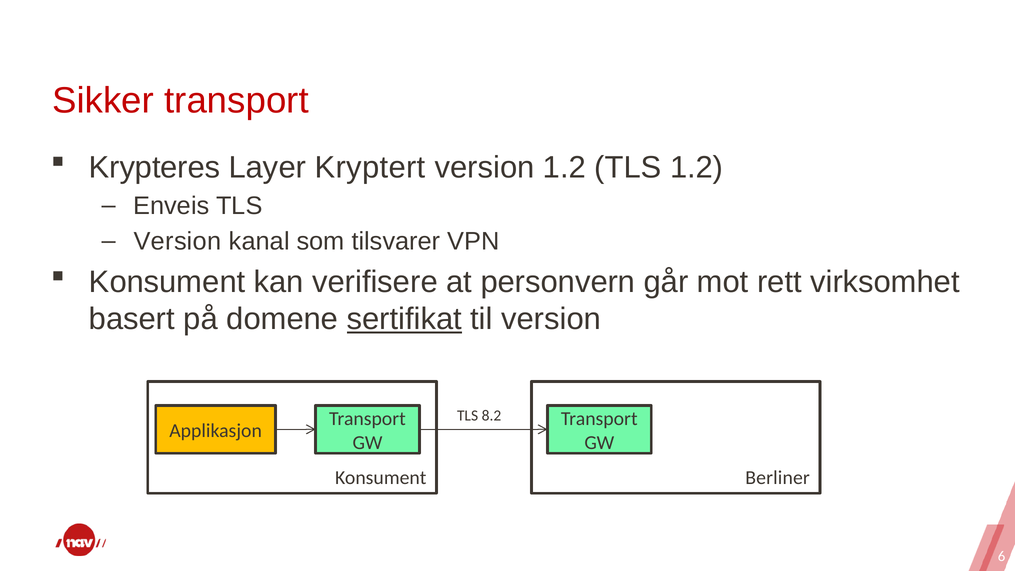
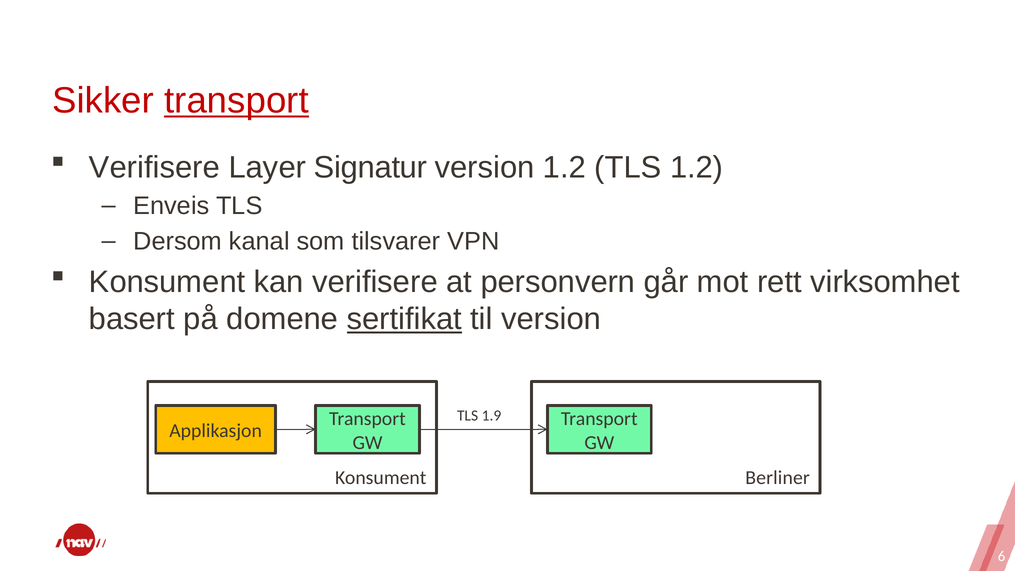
transport at (236, 101) underline: none -> present
Krypteres at (155, 167): Krypteres -> Verifisere
Kryptert: Kryptert -> Signatur
Version at (178, 241): Version -> Dersom
8.2: 8.2 -> 1.9
